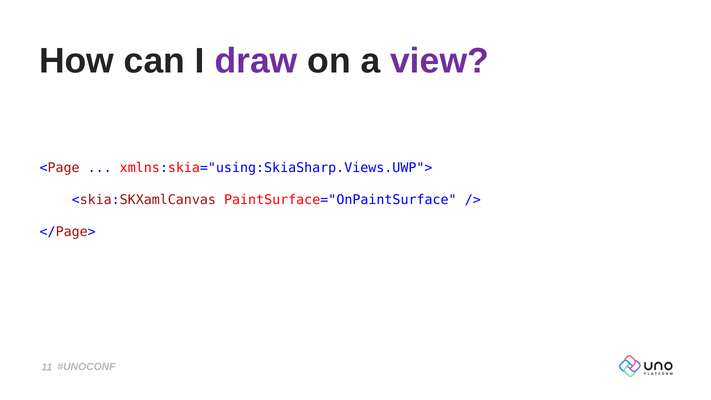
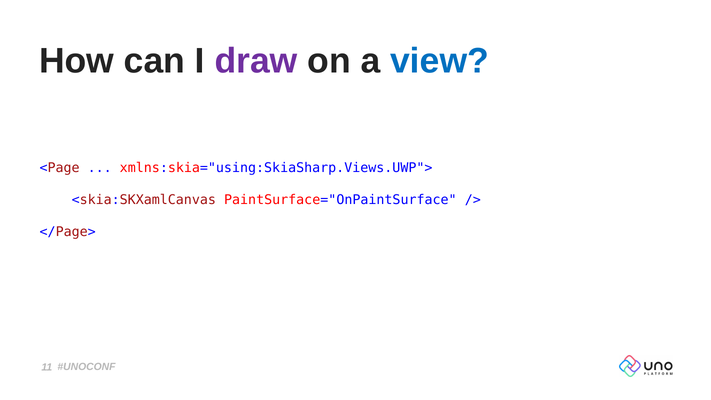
view colour: purple -> blue
